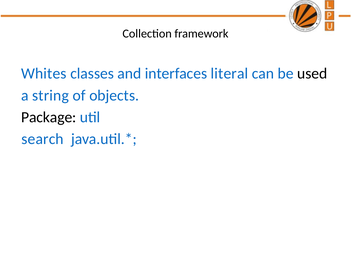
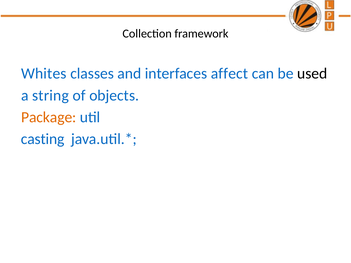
literal: literal -> affect
Package colour: black -> orange
search: search -> casting
